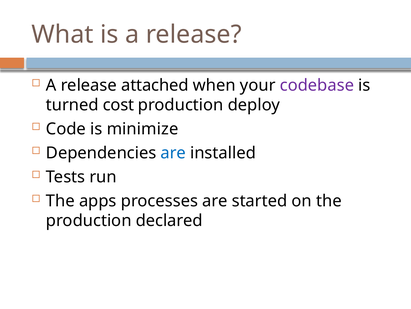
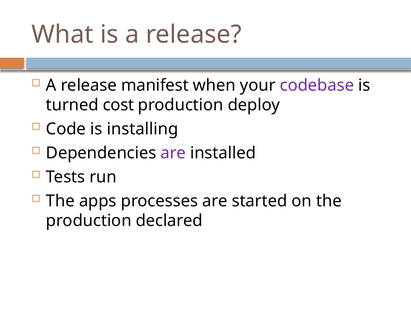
attached: attached -> manifest
minimize: minimize -> installing
are at (173, 153) colour: blue -> purple
